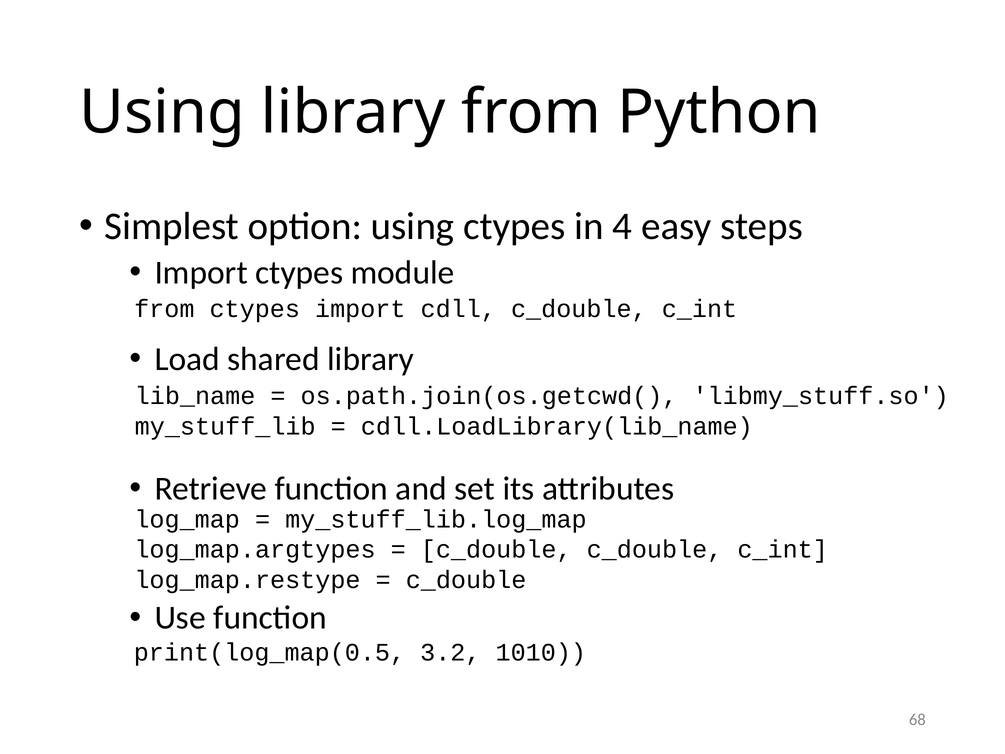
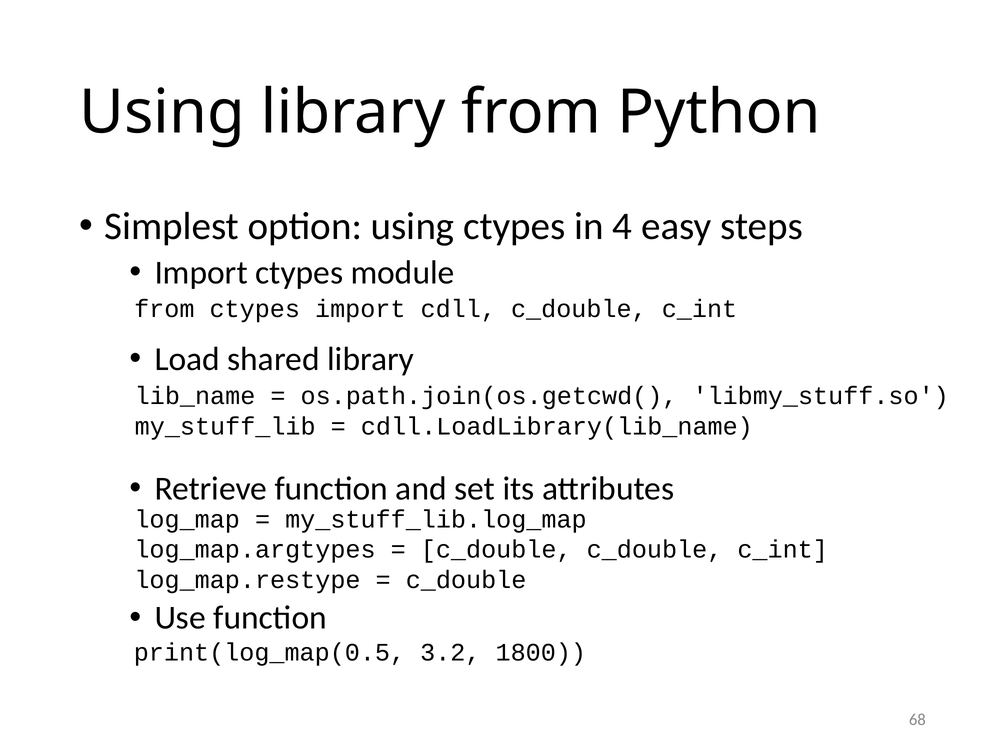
1010: 1010 -> 1800
